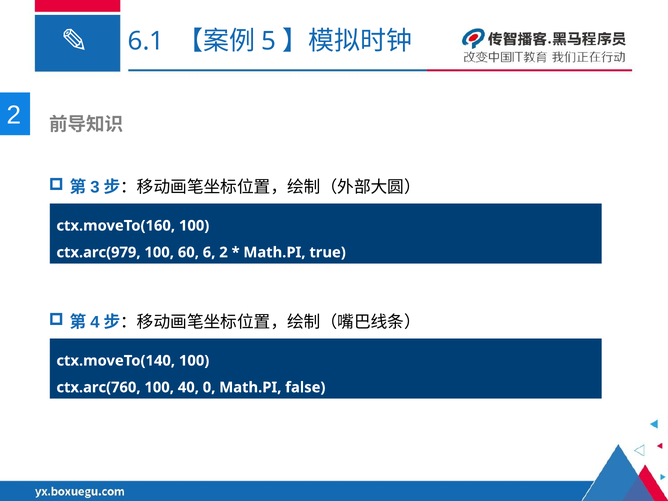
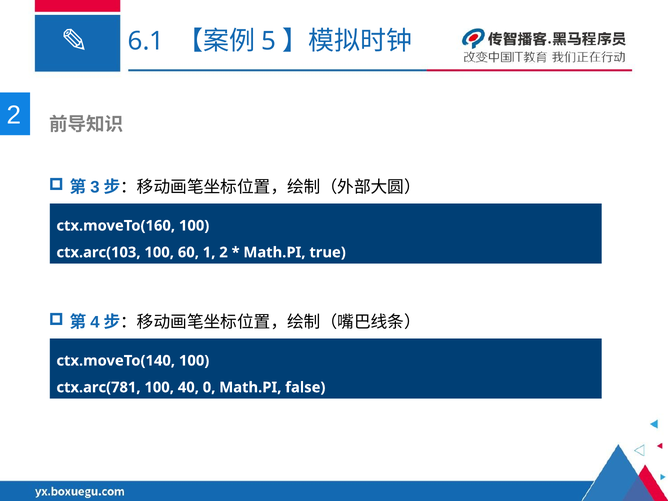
ctx.arc(979: ctx.arc(979 -> ctx.arc(103
6: 6 -> 1
ctx.arc(760: ctx.arc(760 -> ctx.arc(781
